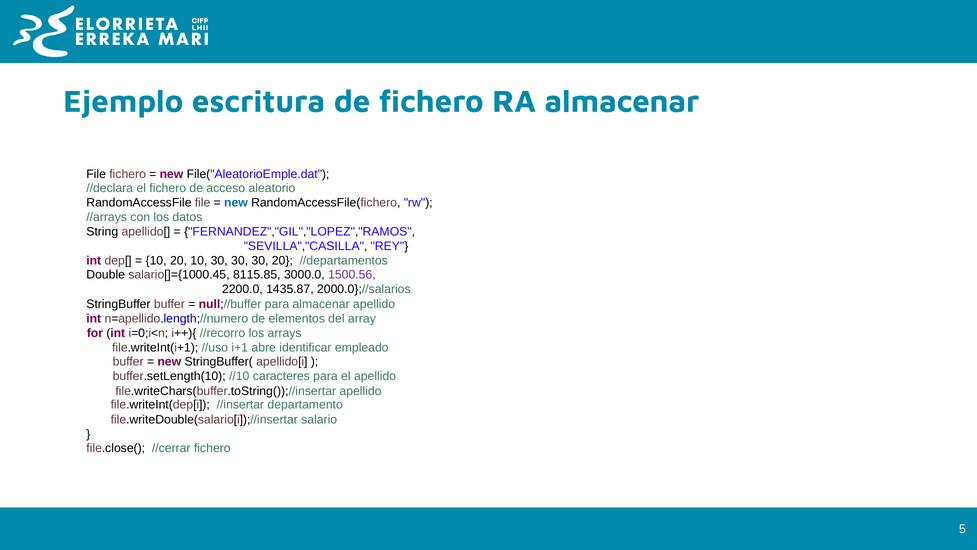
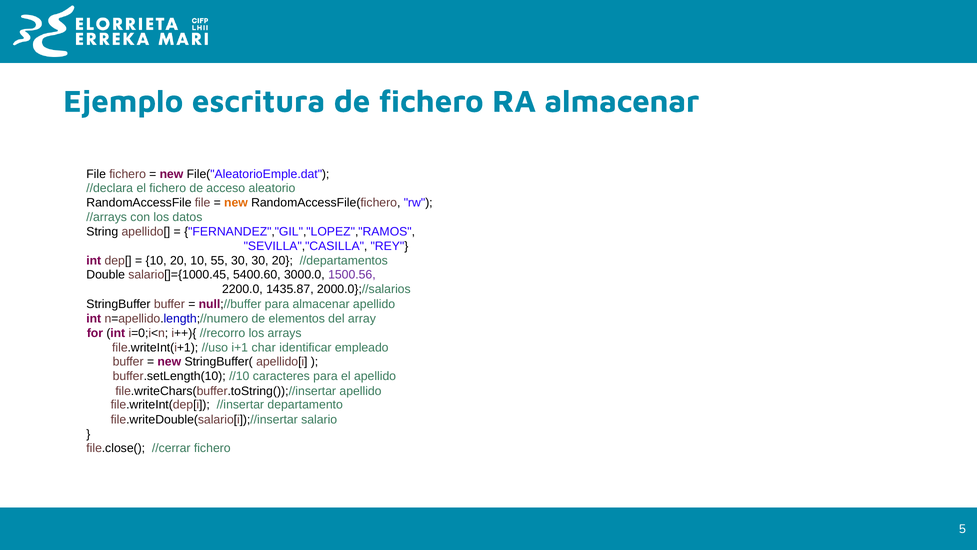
new at (236, 203) colour: blue -> orange
10 30: 30 -> 55
8115.85: 8115.85 -> 5400.60
abre: abre -> char
